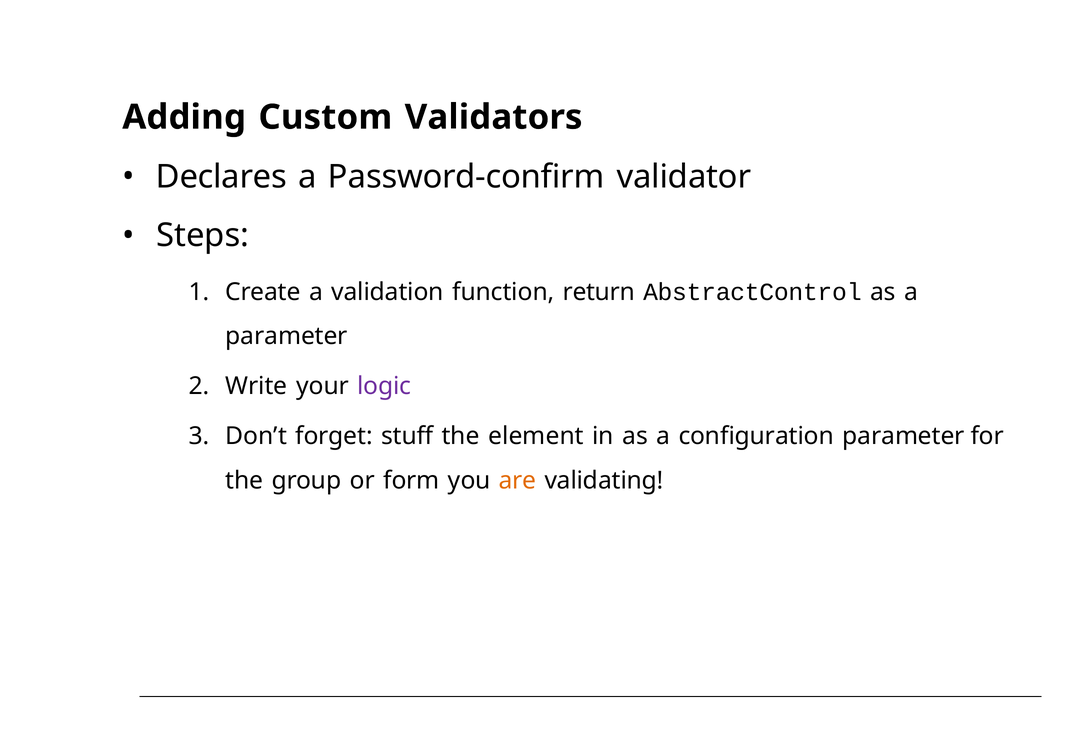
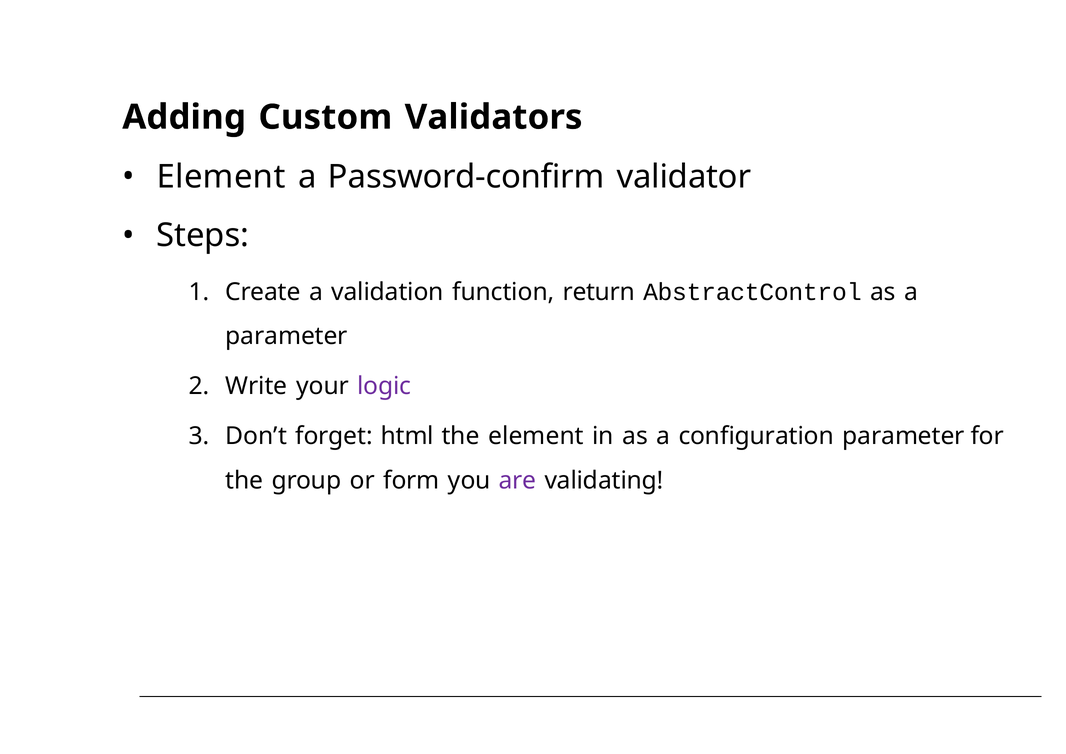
Declares at (221, 177): Declares -> Element
stuff: stuff -> html
are colour: orange -> purple
